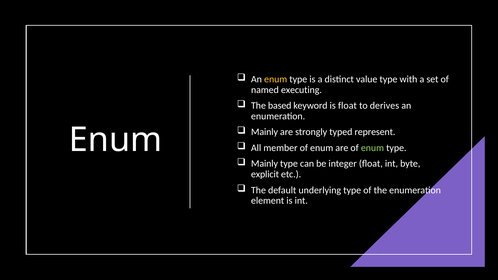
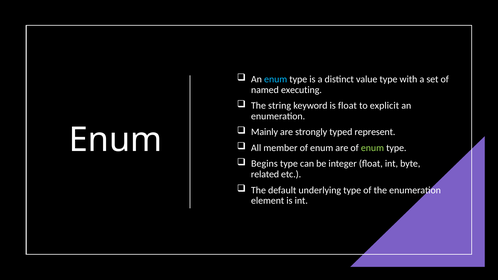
enum at (276, 79) colour: yellow -> light blue
based: based -> string
derives: derives -> explicit
Mainly at (265, 164): Mainly -> Begins
explicit: explicit -> related
